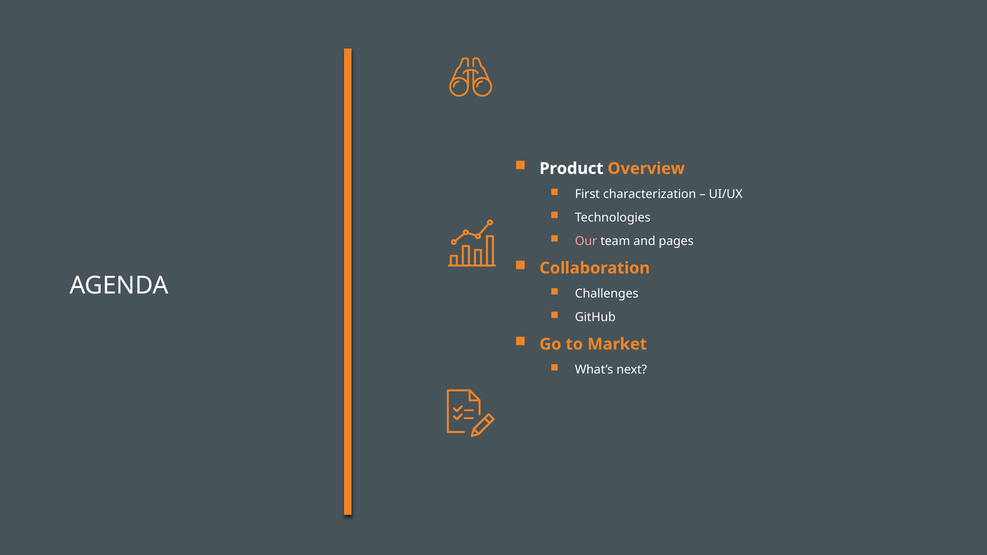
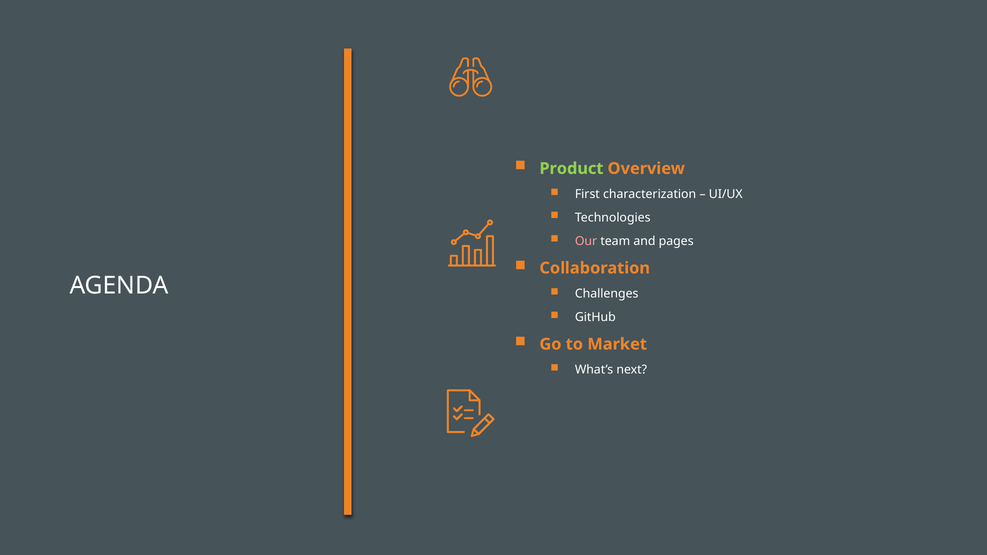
Product colour: white -> light green
